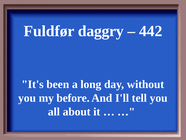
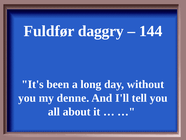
442: 442 -> 144
before: before -> denne
